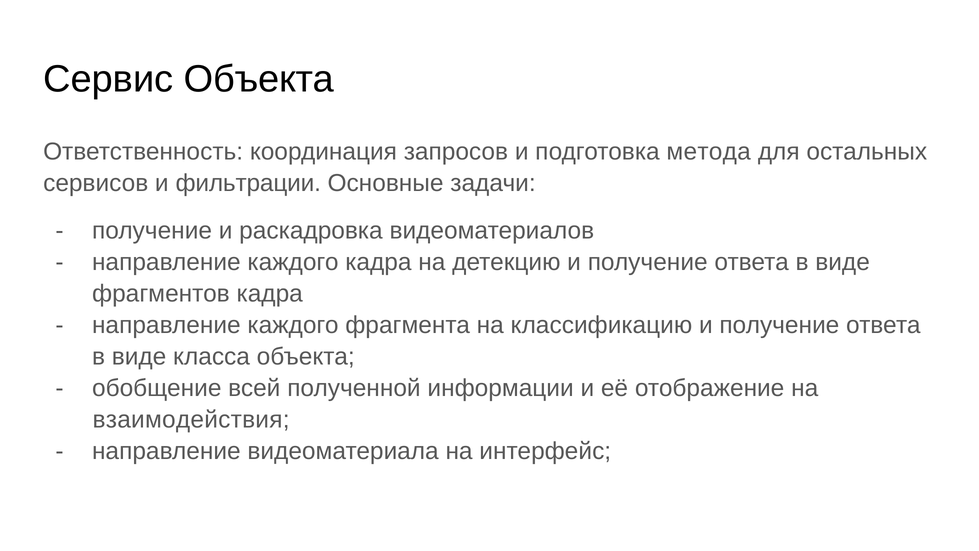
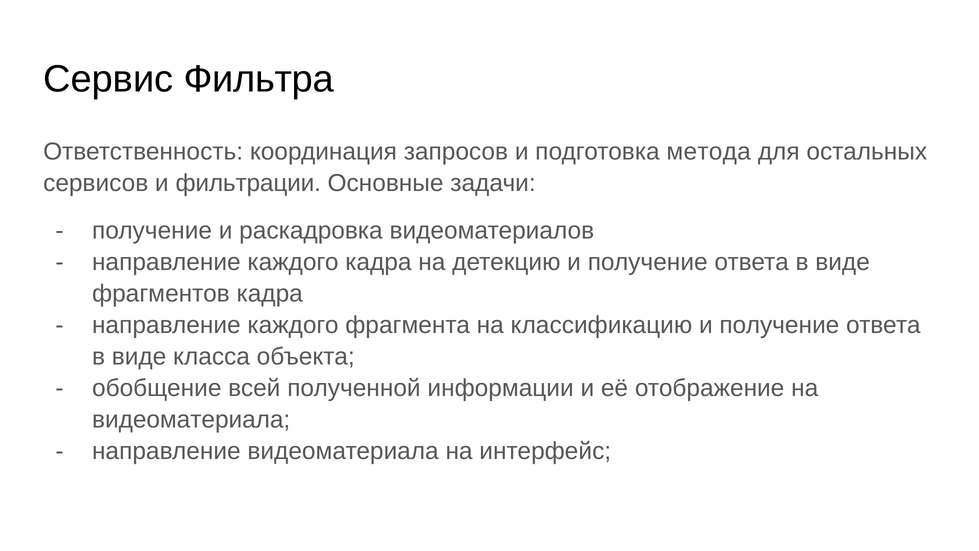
Сервис Объекта: Объекта -> Фильтра
взаимодействия at (191, 420): взаимодействия -> видеоматериала
